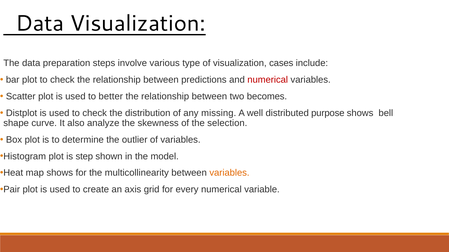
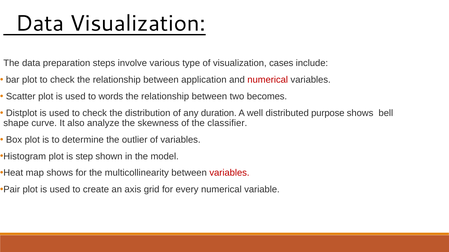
predictions: predictions -> application
better: better -> words
missing: missing -> duration
selection: selection -> classifier
variables at (229, 173) colour: orange -> red
